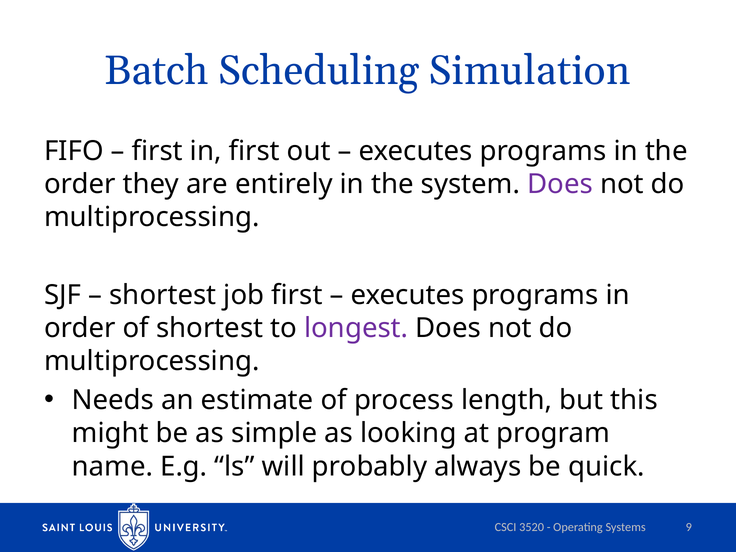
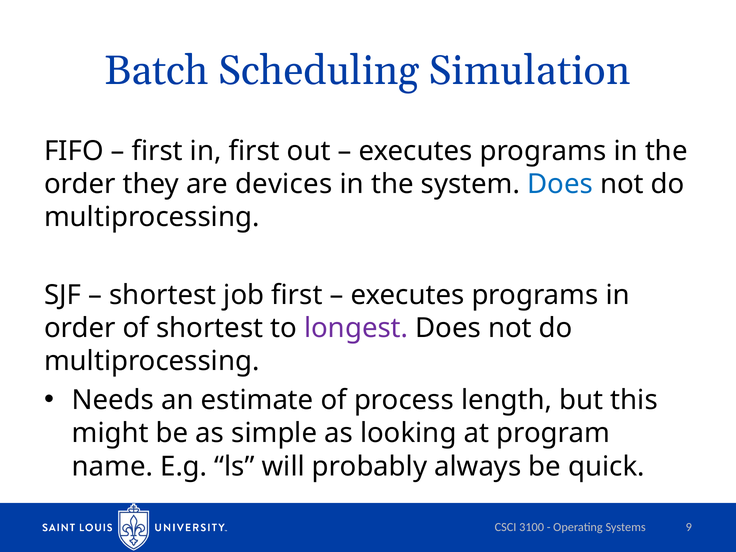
entirely: entirely -> devices
Does at (560, 184) colour: purple -> blue
3520: 3520 -> 3100
